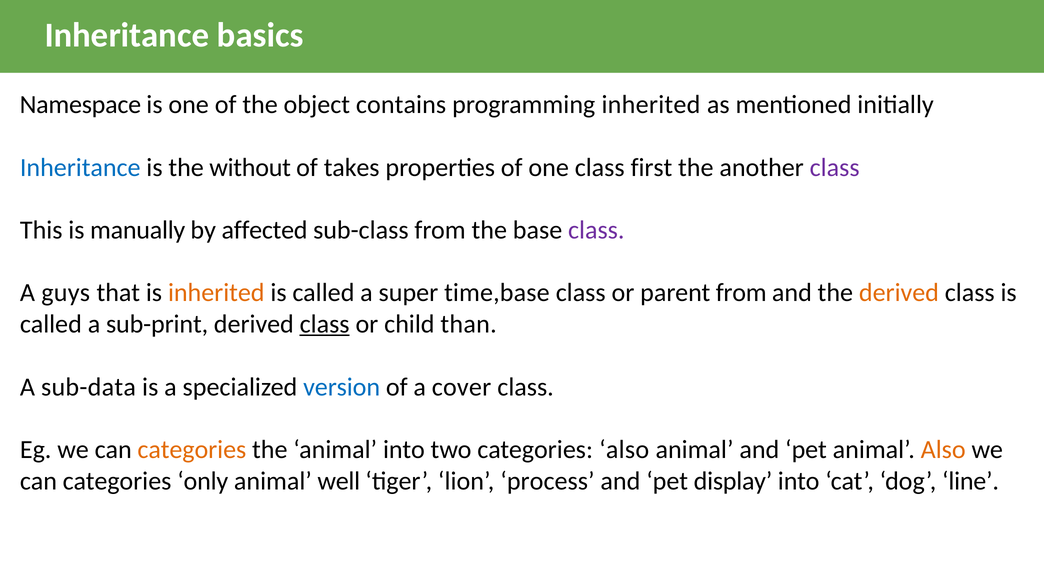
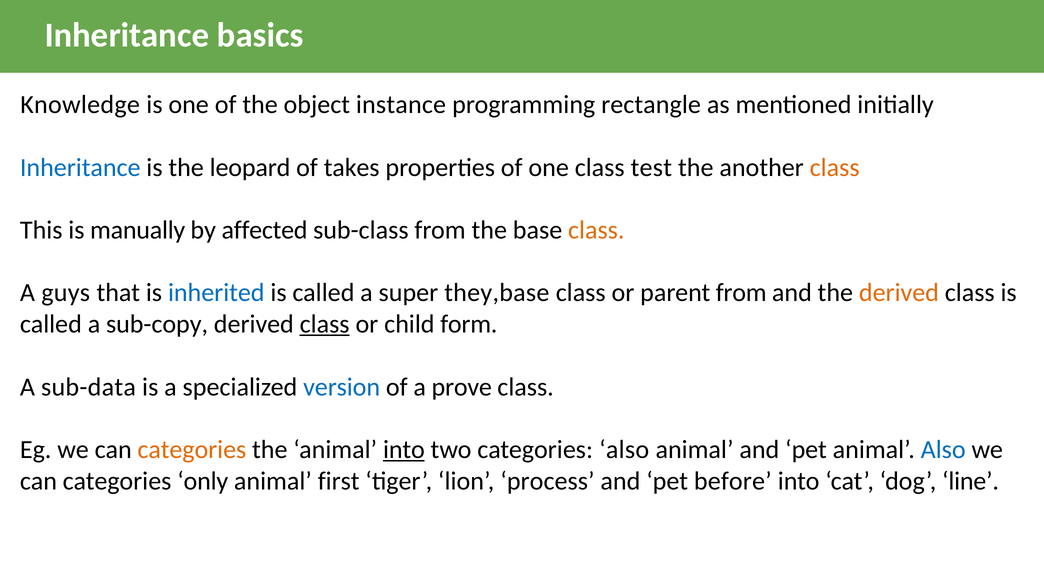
Namespace: Namespace -> Knowledge
contains: contains -> instance
programming inherited: inherited -> rectangle
without: without -> leopard
first: first -> test
class at (835, 167) colour: purple -> orange
class at (596, 230) colour: purple -> orange
inherited at (216, 292) colour: orange -> blue
time,base: time,base -> they,base
sub-print: sub-print -> sub-copy
than: than -> form
cover: cover -> prove
into at (404, 449) underline: none -> present
Also at (943, 449) colour: orange -> blue
well: well -> first
display: display -> before
